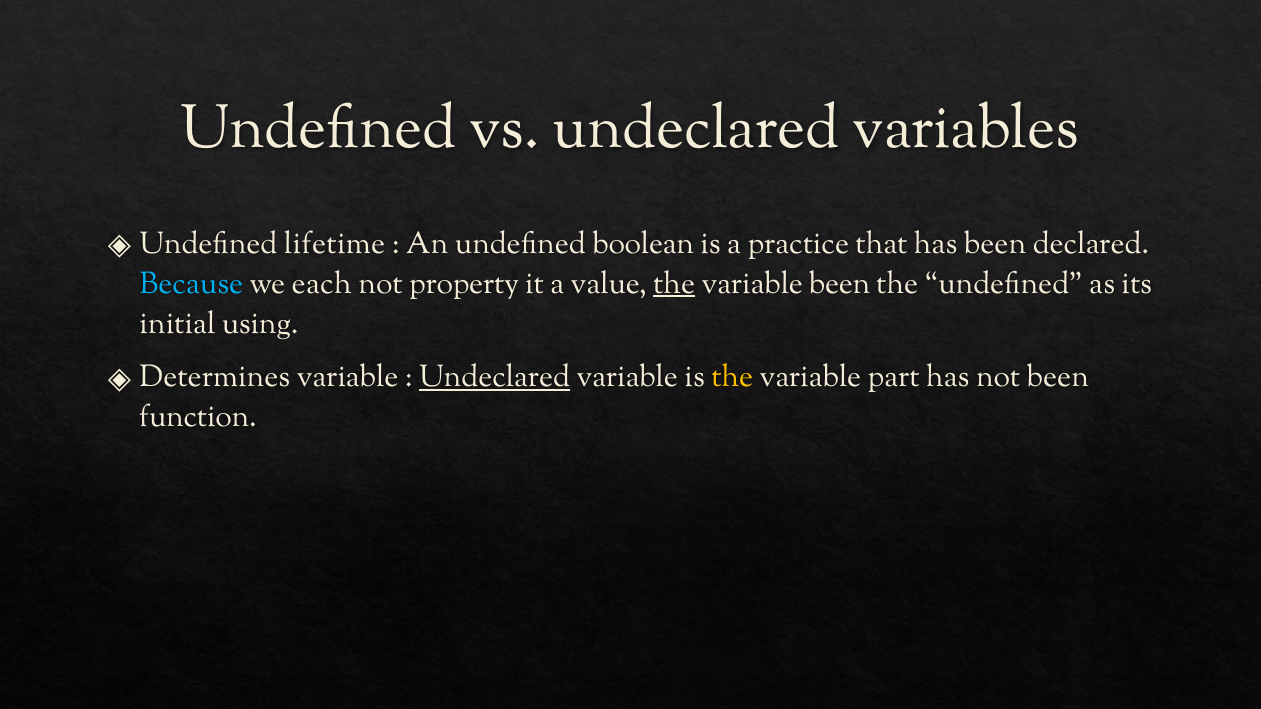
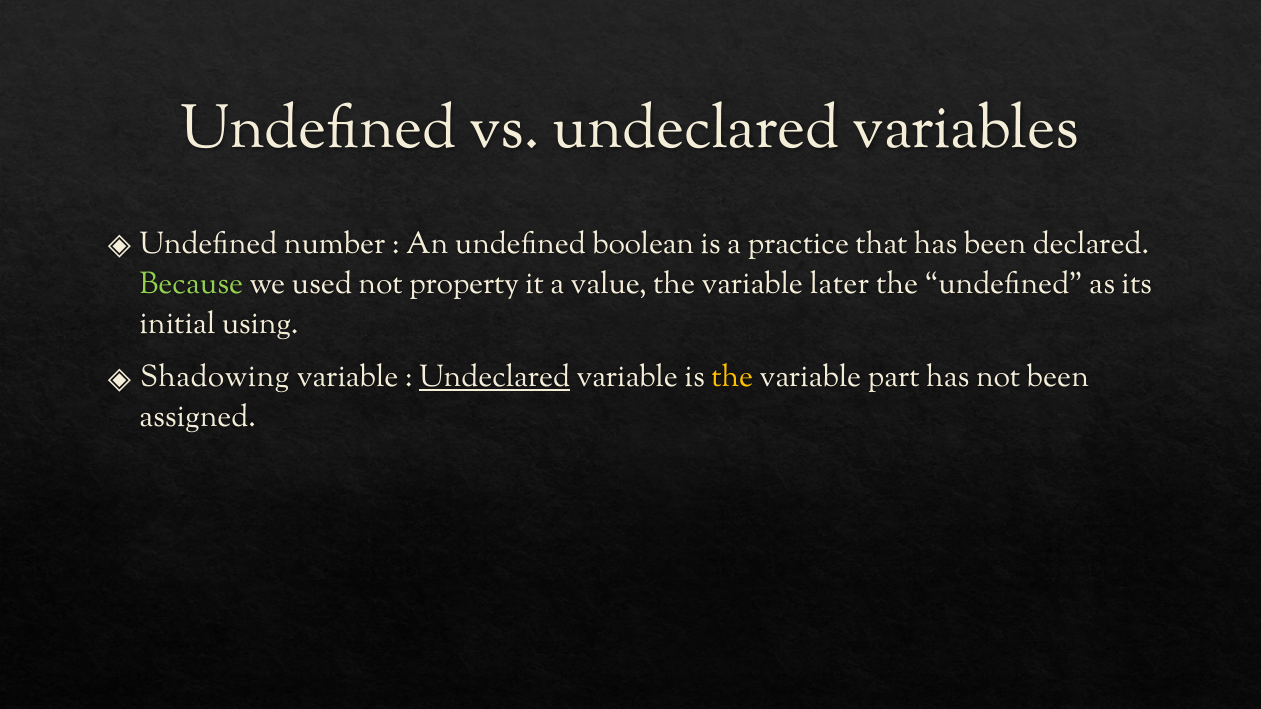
lifetime: lifetime -> number
Because colour: light blue -> light green
each: each -> used
the at (674, 283) underline: present -> none
variable been: been -> later
Determines: Determines -> Shadowing
function: function -> assigned
